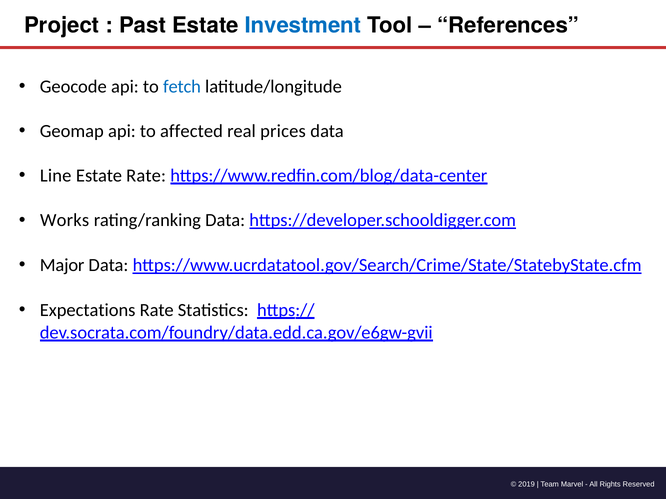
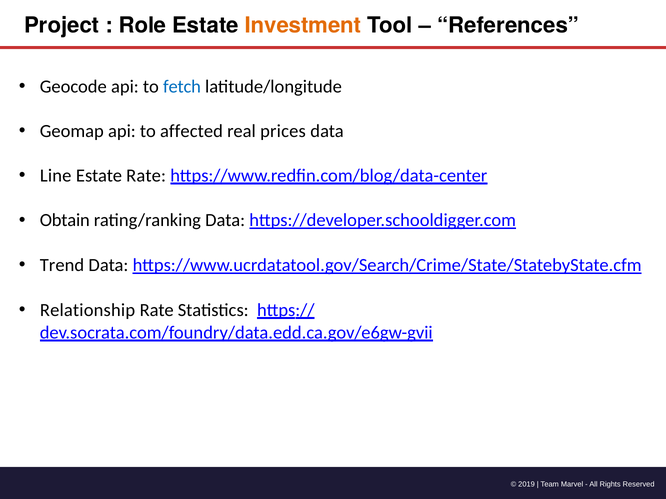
Past: Past -> Role
Investment colour: blue -> orange
Works: Works -> Obtain
Major: Major -> Trend
Expectations: Expectations -> Relationship
